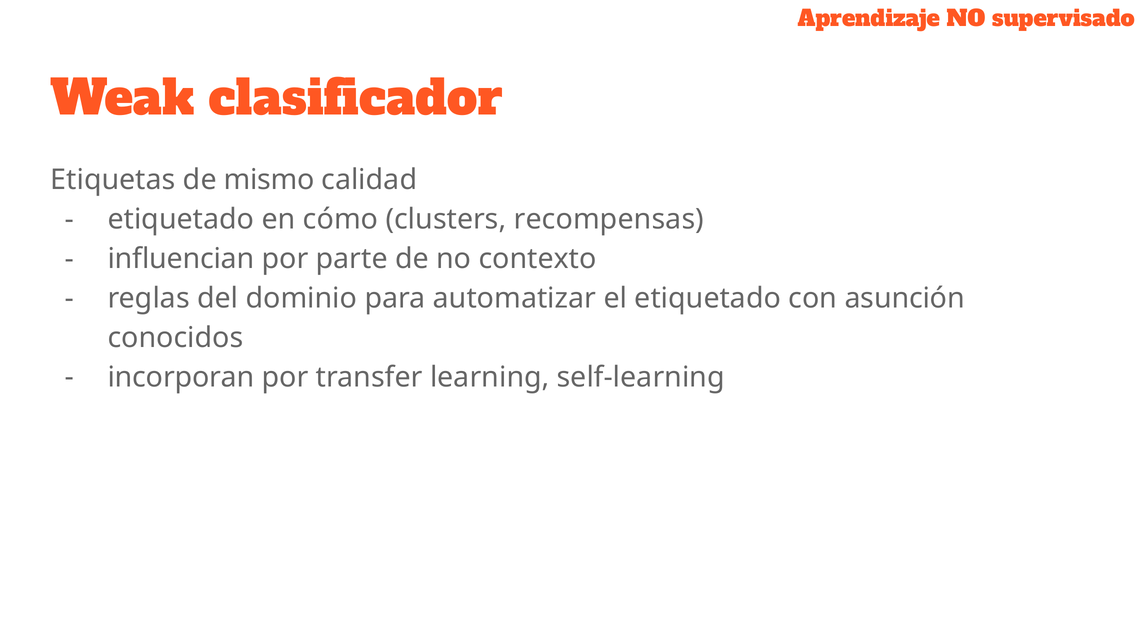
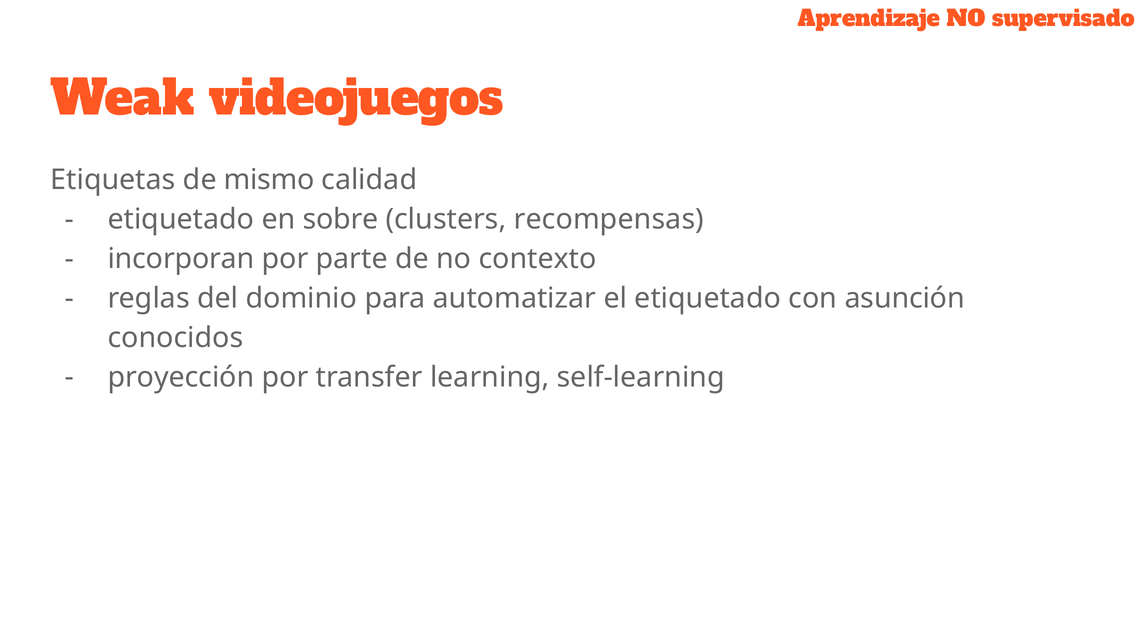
clasificador: clasificador -> videojuegos
cómo: cómo -> sobre
influencian: influencian -> incorporan
incorporan: incorporan -> proyección
